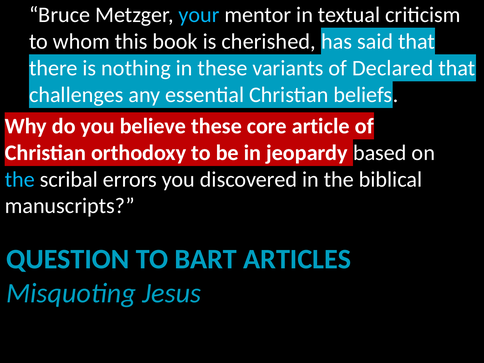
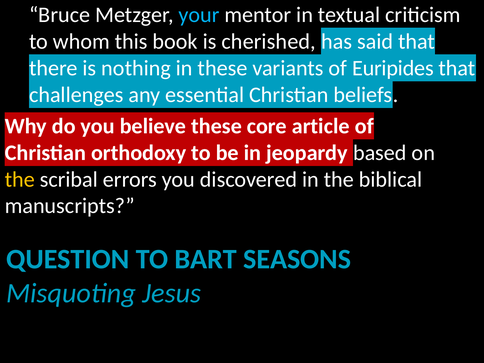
Declared: Declared -> Euripides
the at (20, 179) colour: light blue -> yellow
ARTICLES: ARTICLES -> SEASONS
